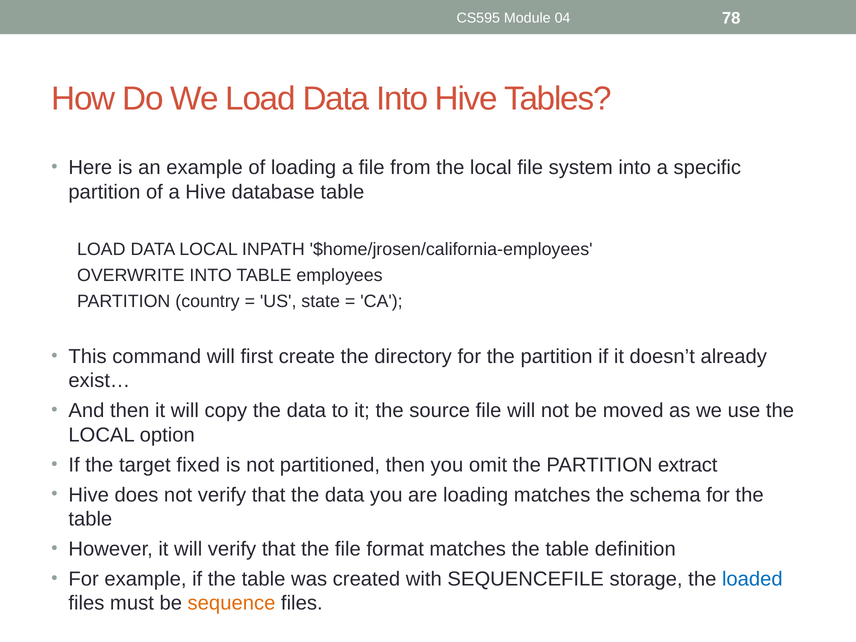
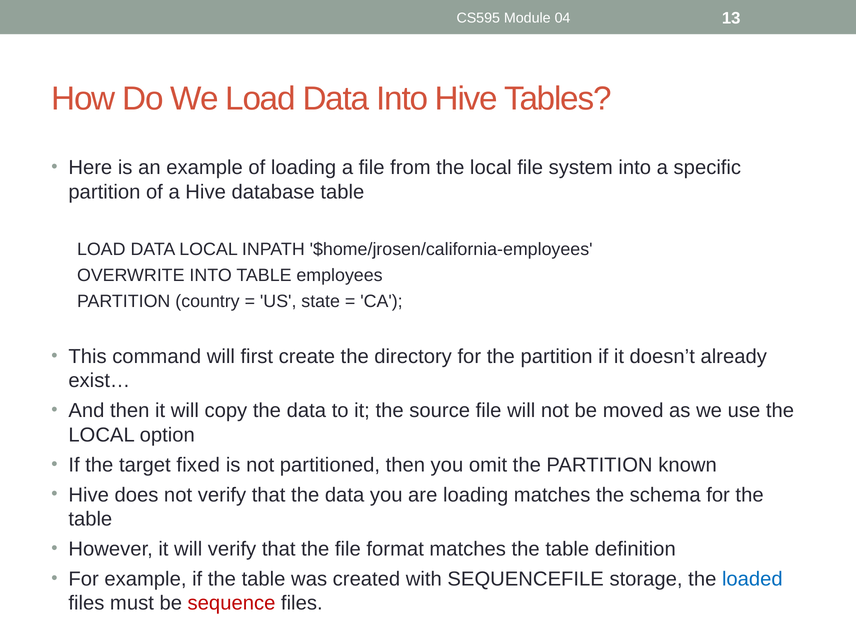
78: 78 -> 13
extract: extract -> known
sequence colour: orange -> red
